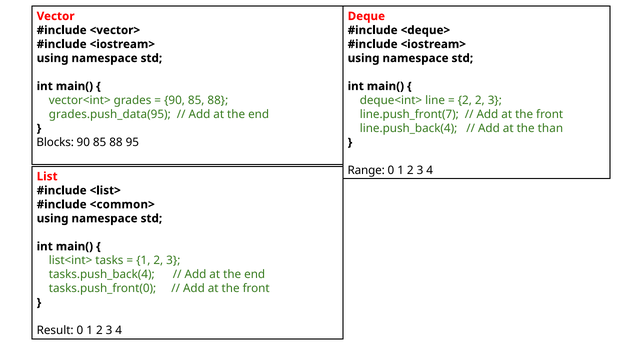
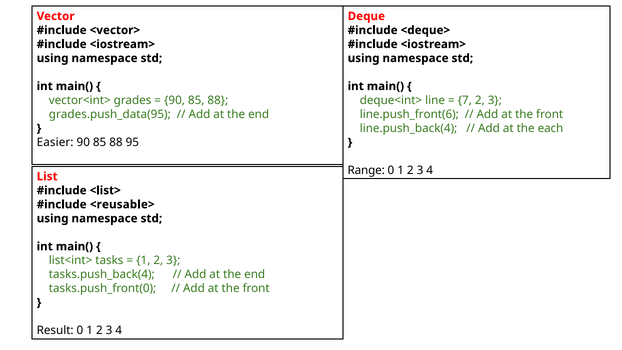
2 at (465, 100): 2 -> 7
line.push_front(7: line.push_front(7 -> line.push_front(6
than: than -> each
Blocks: Blocks -> Easier
<common>: <common> -> <reusable>
